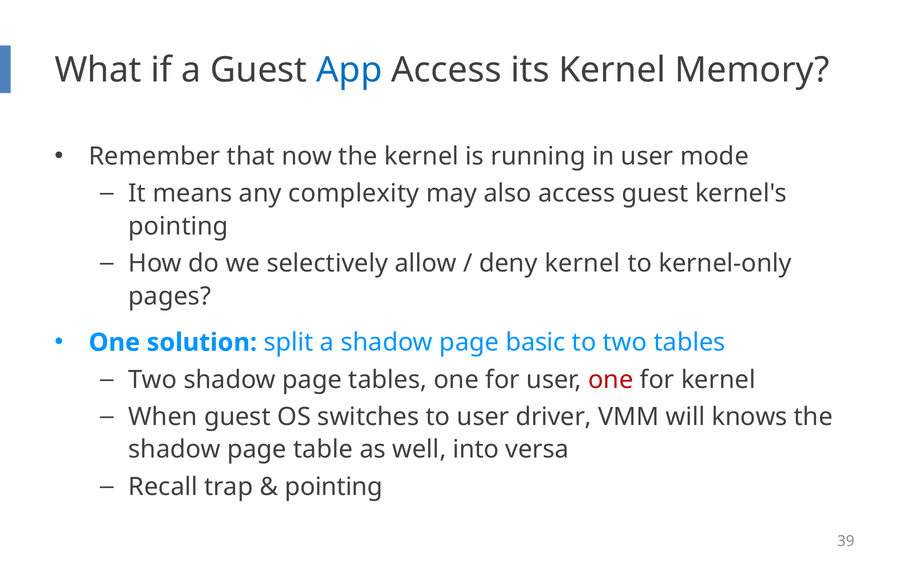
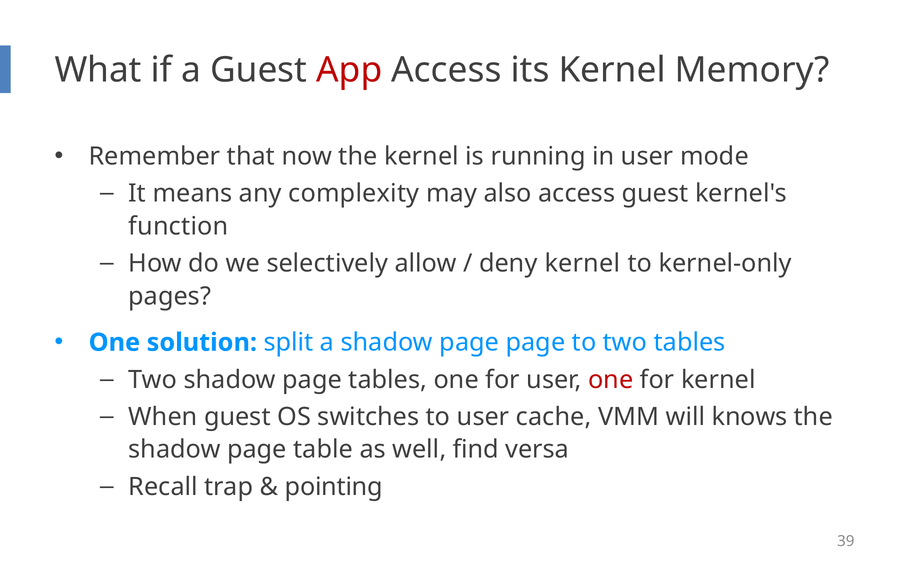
App colour: blue -> red
pointing at (178, 226): pointing -> function
page basic: basic -> page
driver: driver -> cache
into: into -> find
